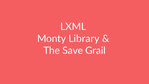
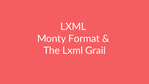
Library: Library -> Format
The Save: Save -> Lxml
